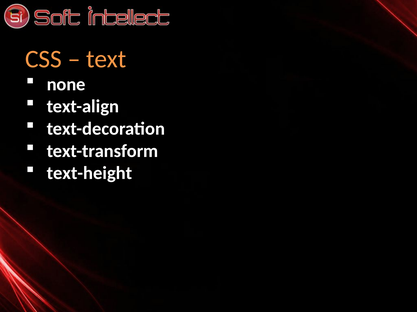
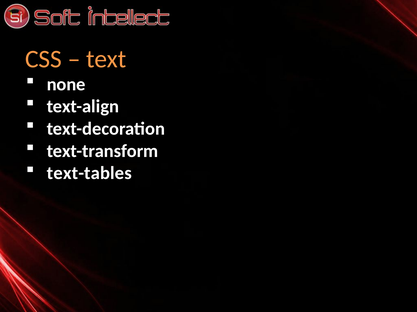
text-height: text-height -> text-tables
